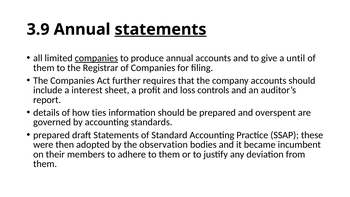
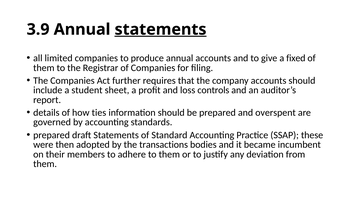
companies at (96, 58) underline: present -> none
until: until -> fixed
interest: interest -> student
observation: observation -> transactions
